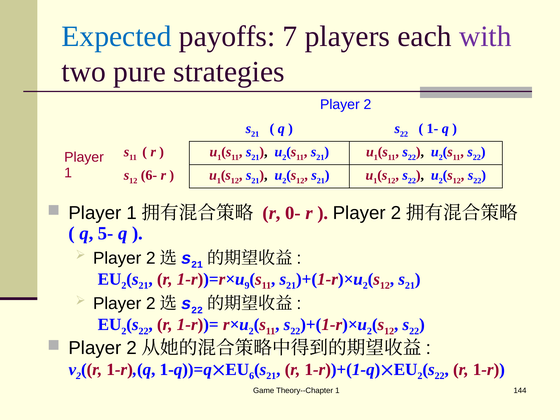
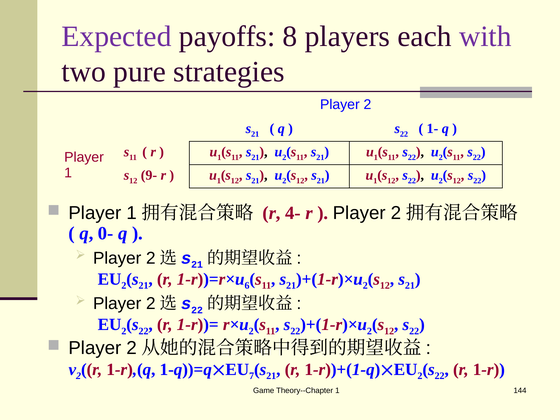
Expected colour: blue -> purple
7: 7 -> 8
6-: 6- -> 9-
0-: 0- -> 4-
5-: 5- -> 0-
9: 9 -> 6
6: 6 -> 7
